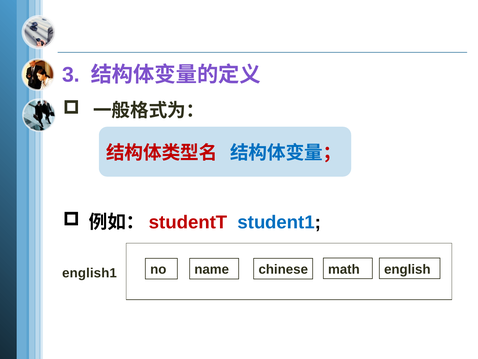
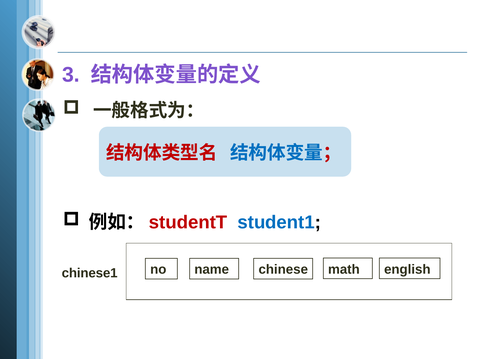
english1: english1 -> chinese1
